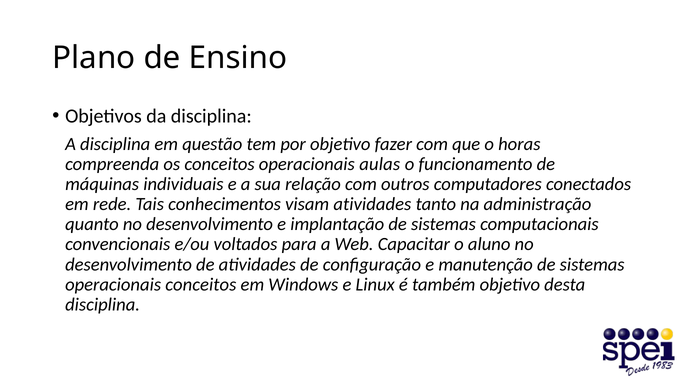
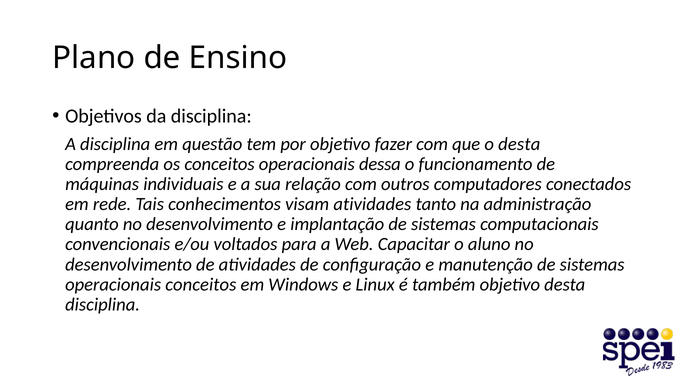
o horas: horas -> desta
aulas: aulas -> dessa
